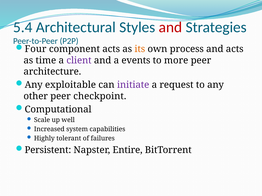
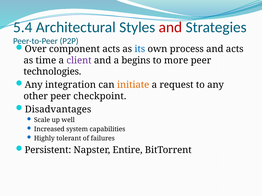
Four: Four -> Over
its colour: orange -> blue
events: events -> begins
architecture: architecture -> technologies
exploitable: exploitable -> integration
initiate colour: purple -> orange
Computational: Computational -> Disadvantages
